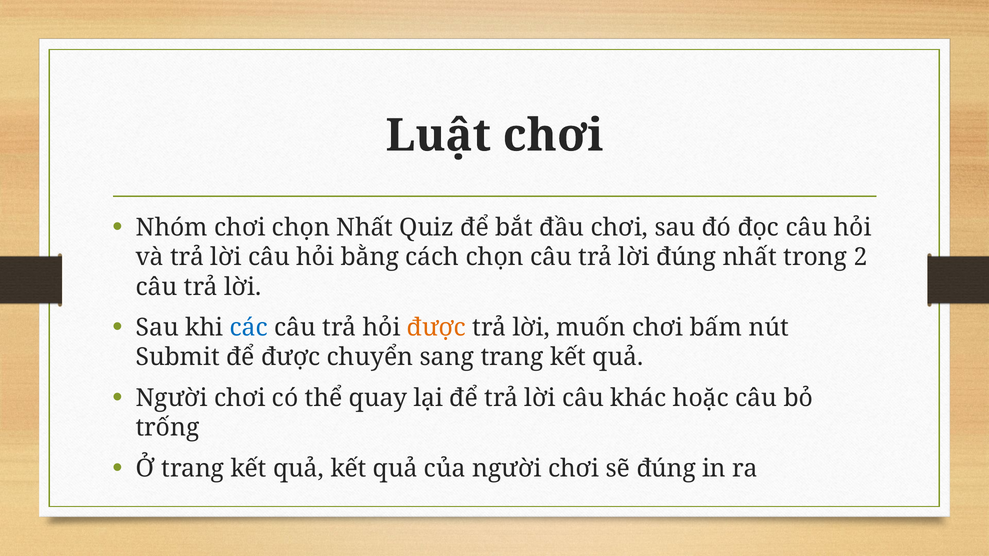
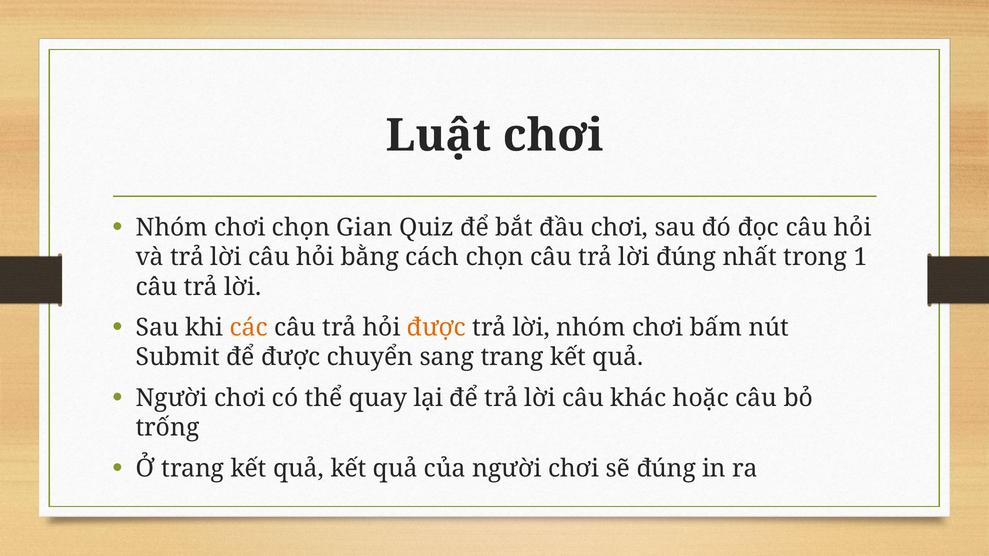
chọn Nhất: Nhất -> Gian
2: 2 -> 1
các colour: blue -> orange
lời muốn: muốn -> nhóm
